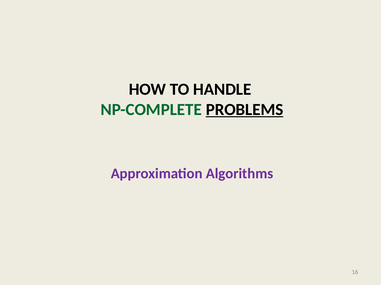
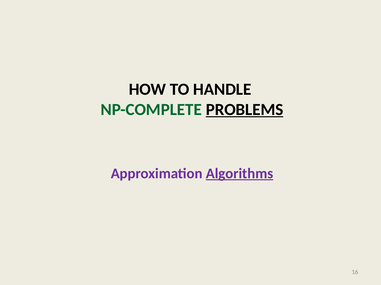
Algorithms underline: none -> present
